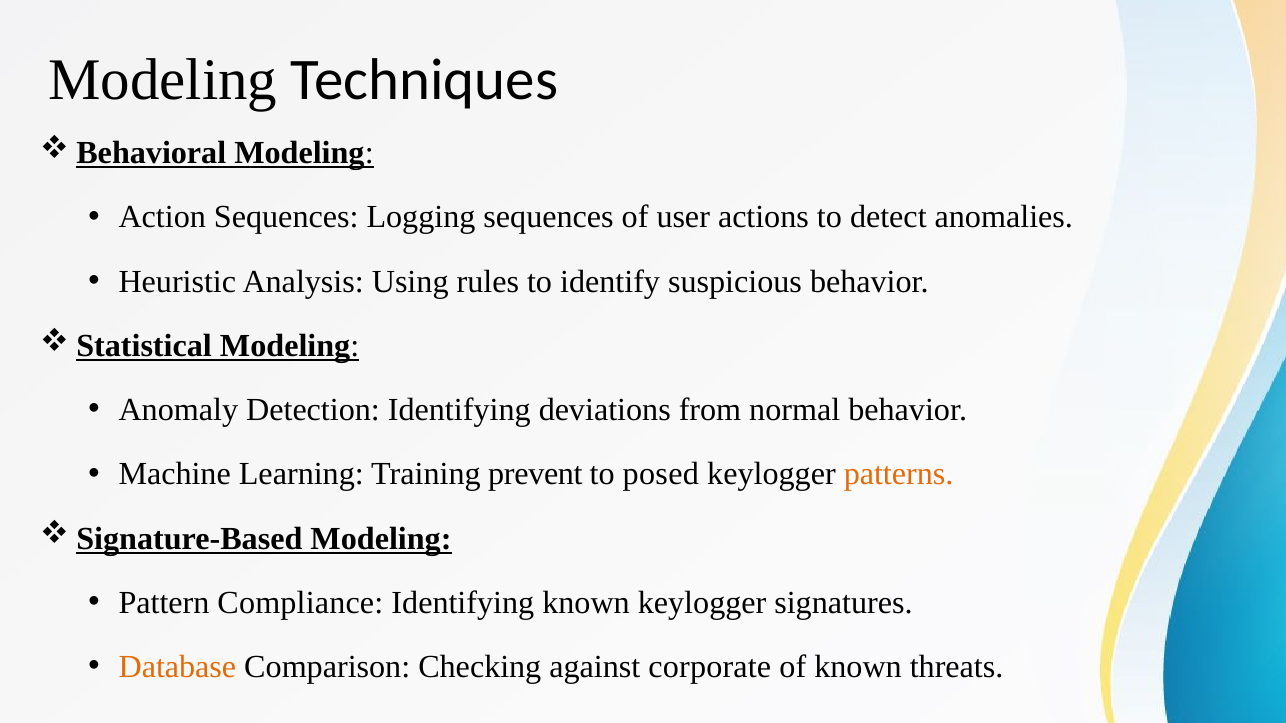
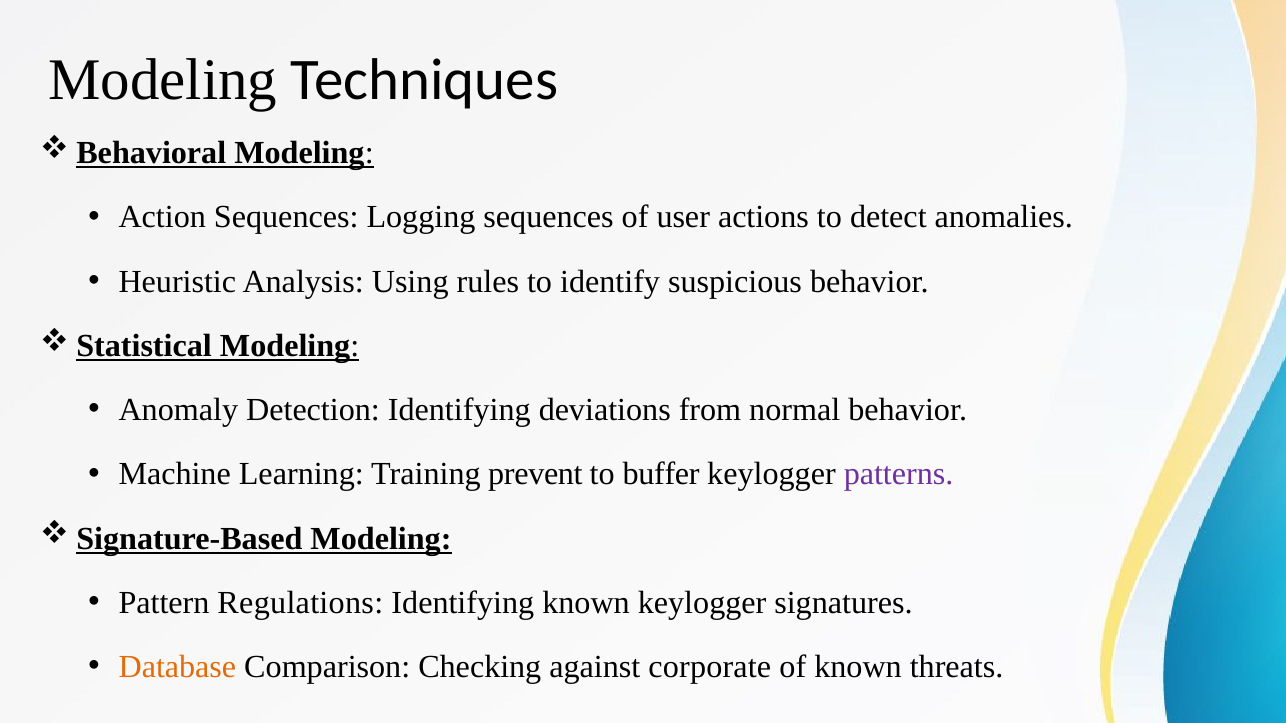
posed: posed -> buffer
patterns colour: orange -> purple
Compliance: Compliance -> Regulations
